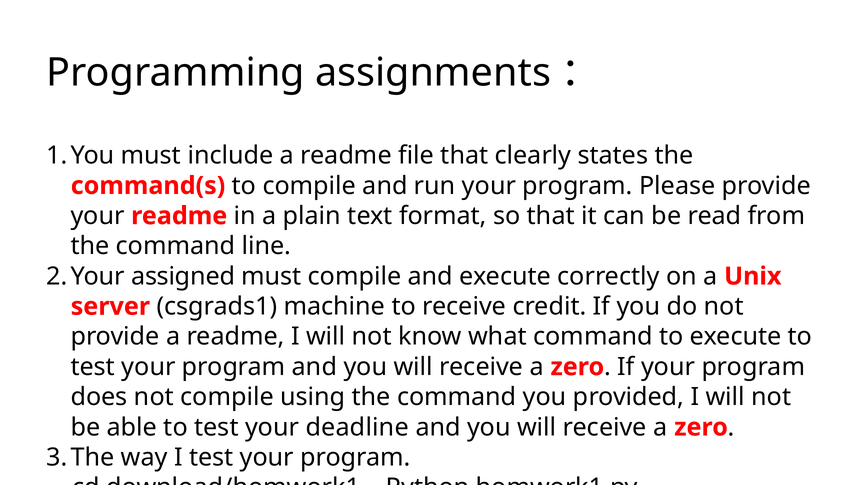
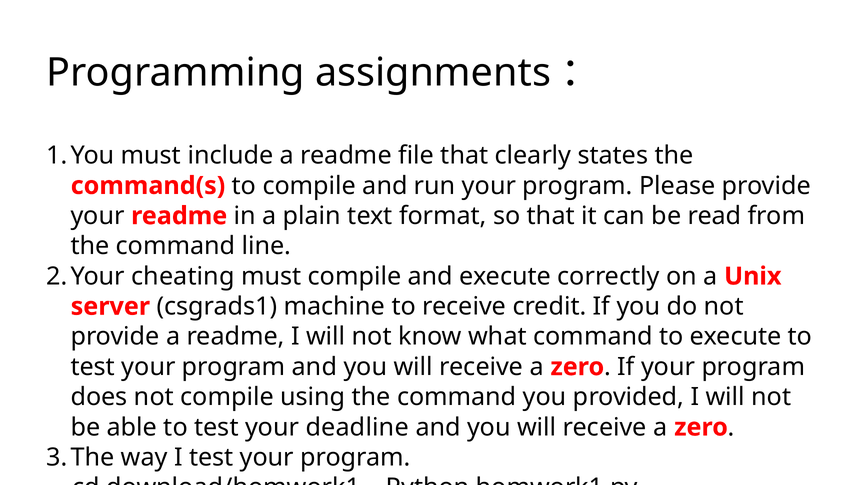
assigned: assigned -> cheating
